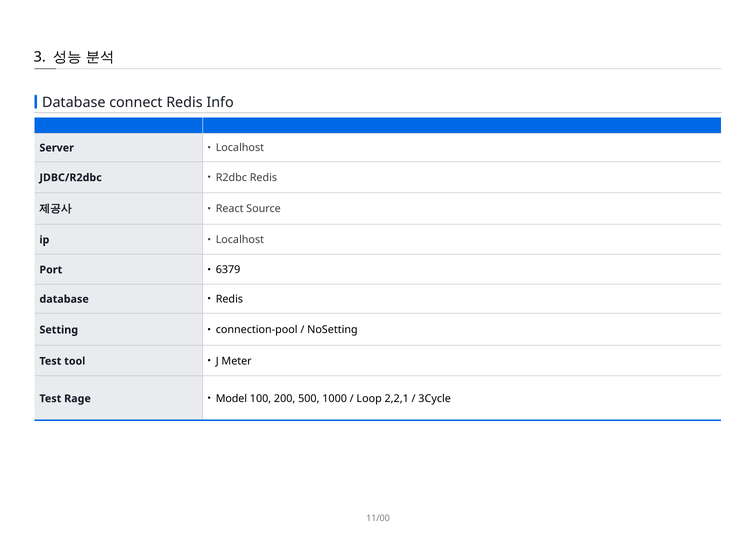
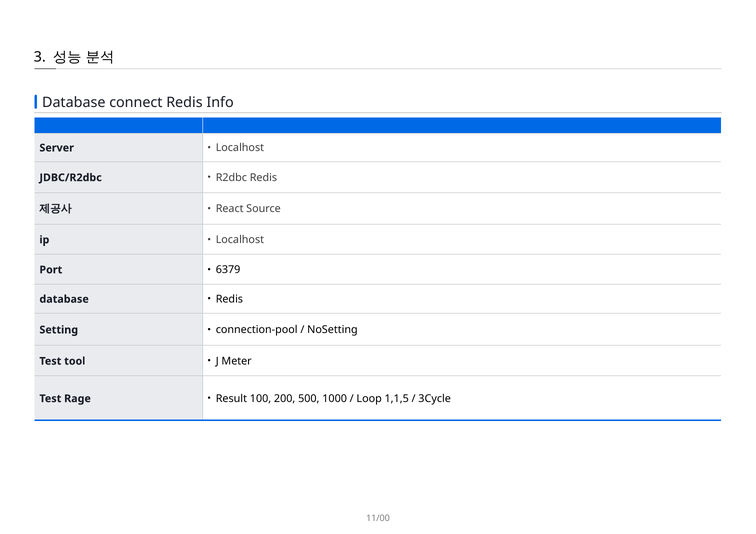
Model: Model -> Result
2,2,1: 2,2,1 -> 1,1,5
